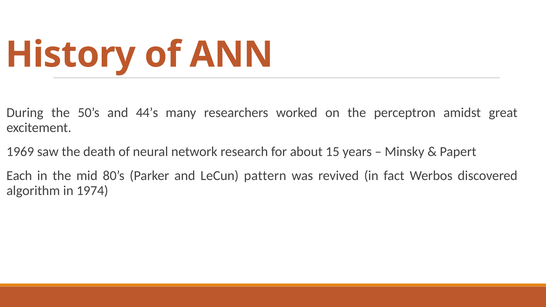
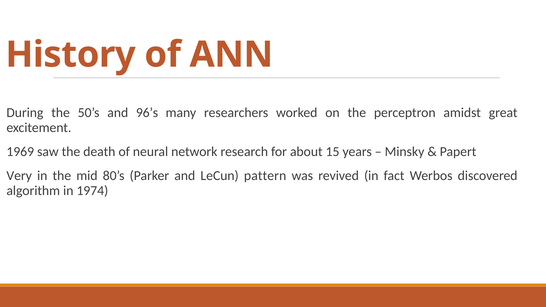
44’s: 44’s -> 96’s
Each: Each -> Very
